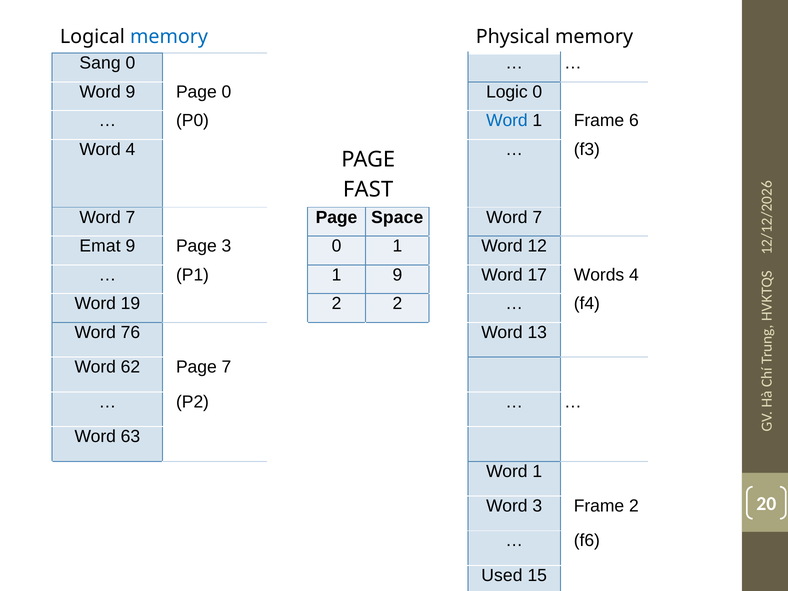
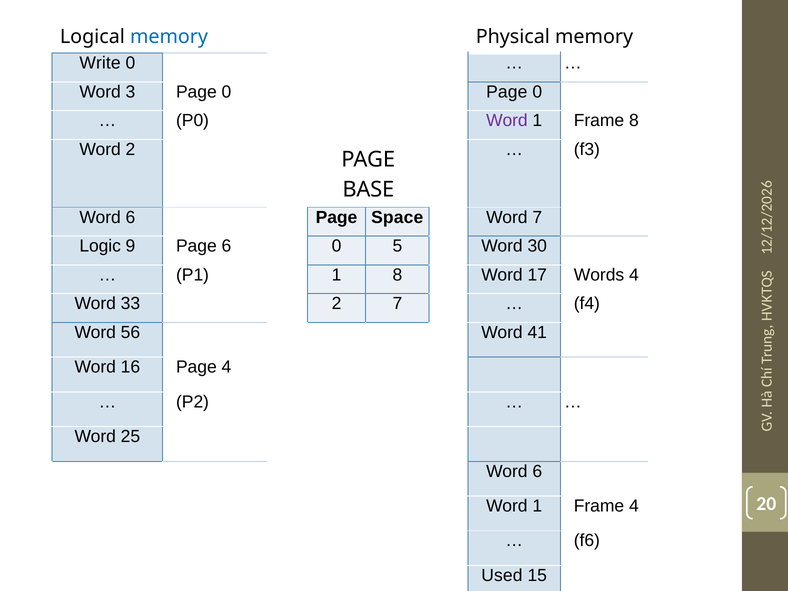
Sang: Sang -> Write
Word 9: 9 -> 3
0 Logic: Logic -> Page
Word at (507, 121) colour: blue -> purple
Frame 6: 6 -> 8
Word 4: 4 -> 2
FAST: FAST -> BASE
7 at (130, 217): 7 -> 6
Emat: Emat -> Logic
Page 3: 3 -> 6
0 1: 1 -> 5
12: 12 -> 30
1 9: 9 -> 8
19: 19 -> 33
2 2: 2 -> 7
76: 76 -> 56
13: 13 -> 41
62: 62 -> 16
Page 7: 7 -> 4
63: 63 -> 25
1 at (537, 471): 1 -> 6
3 at (537, 506): 3 -> 1
Frame 2: 2 -> 4
